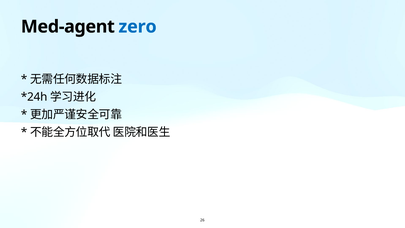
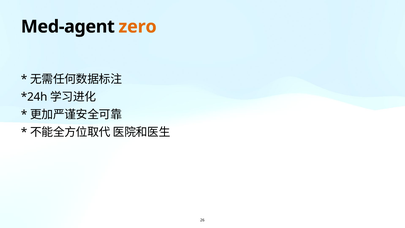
zero colour: blue -> orange
